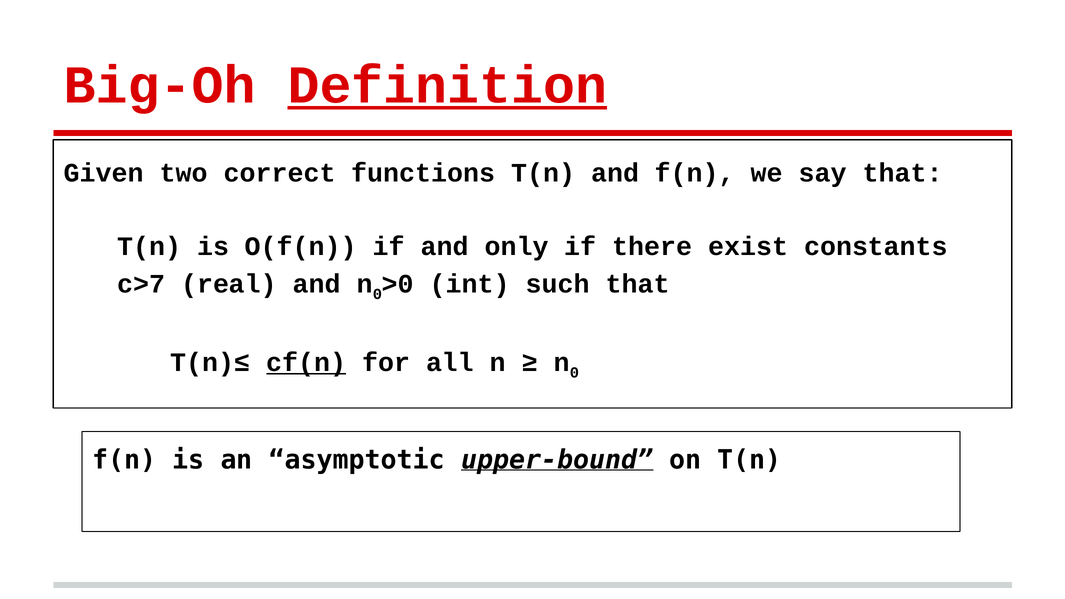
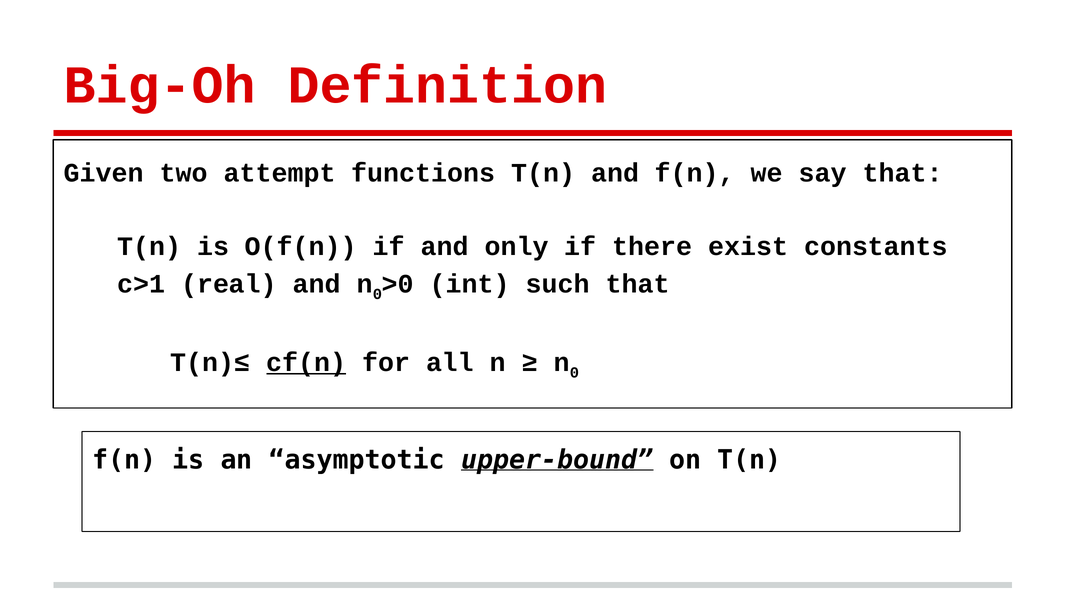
Definition underline: present -> none
correct: correct -> attempt
c>7: c>7 -> c>1
